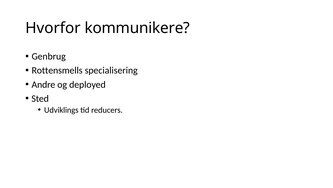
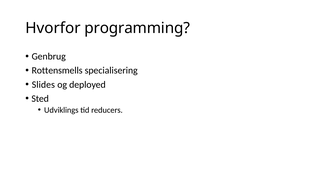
kommunikere: kommunikere -> programming
Andre: Andre -> Slides
